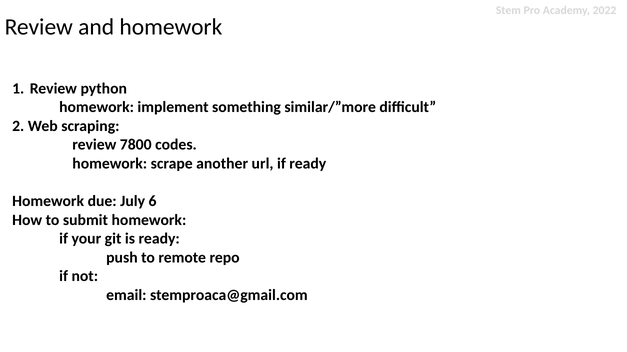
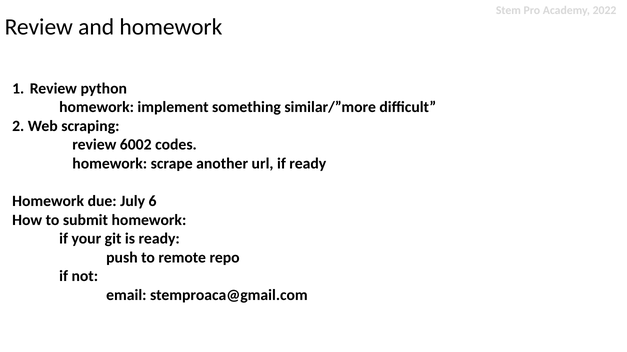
7800: 7800 -> 6002
